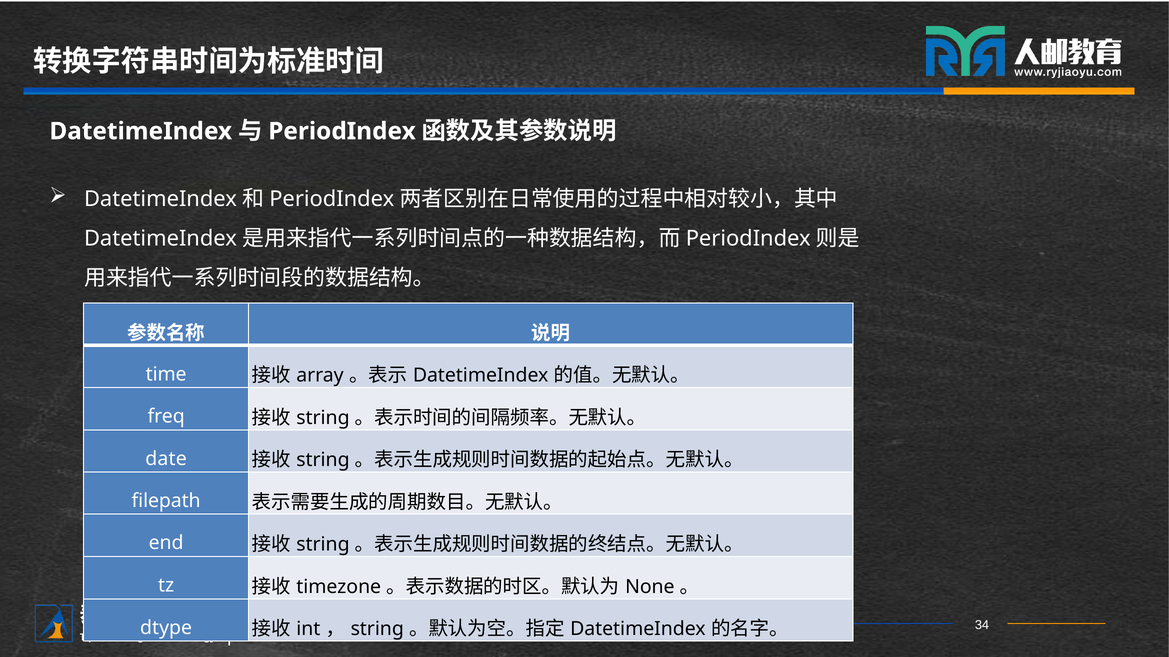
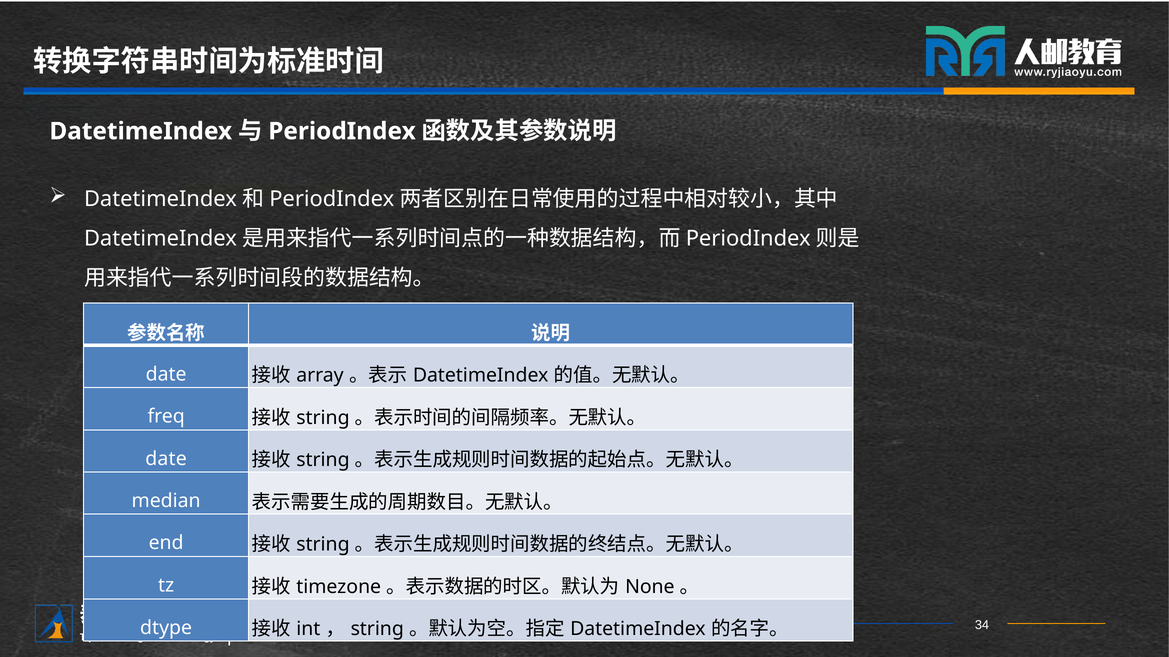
time at (166, 374): time -> date
filepath: filepath -> median
